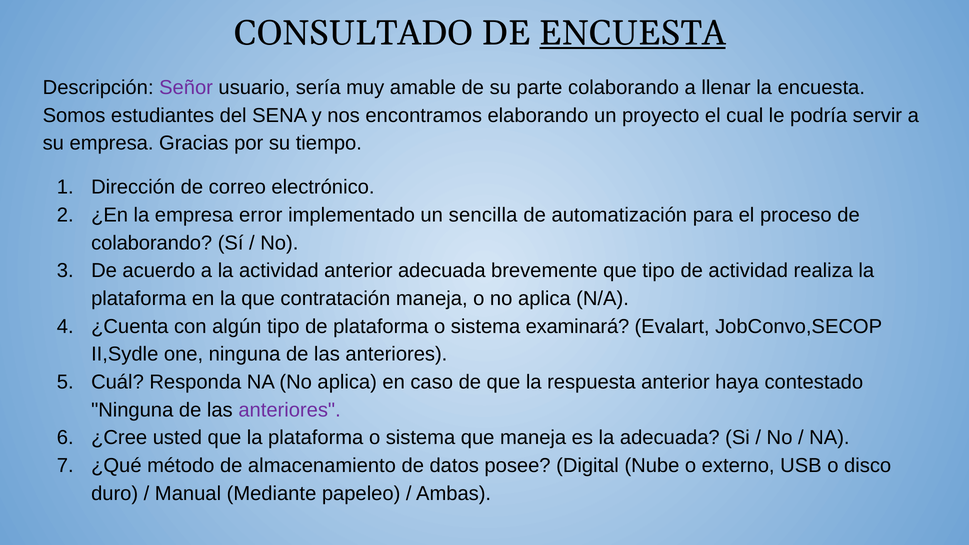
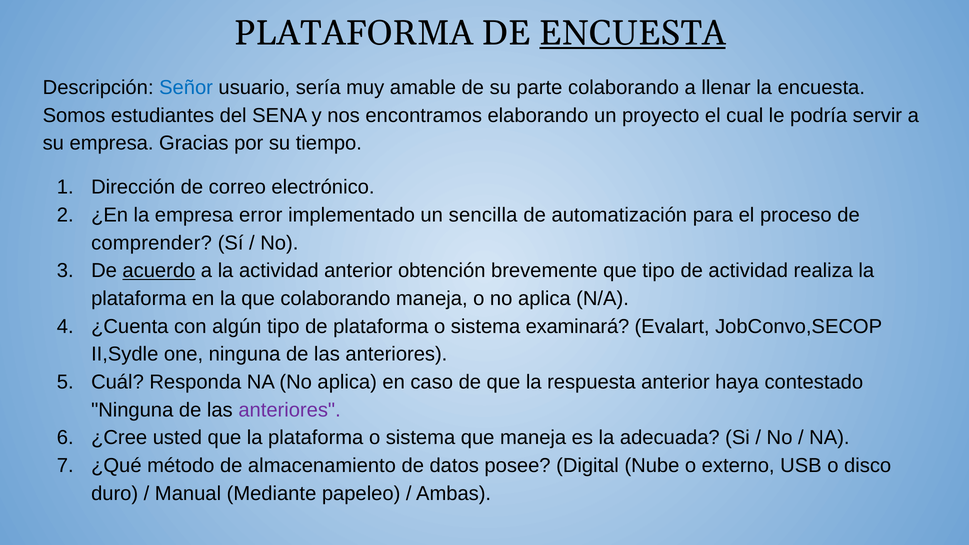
CONSULTADO at (354, 33): CONSULTADO -> PLATAFORMA
Señor colour: purple -> blue
colaborando at (152, 243): colaborando -> comprender
acuerdo underline: none -> present
anterior adecuada: adecuada -> obtención
que contratación: contratación -> colaborando
